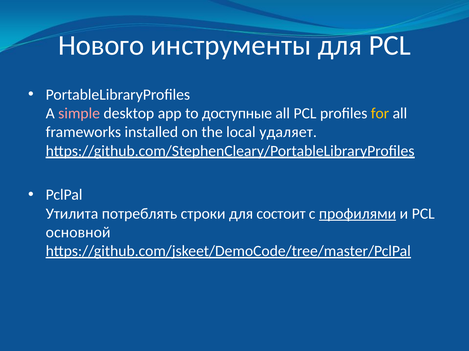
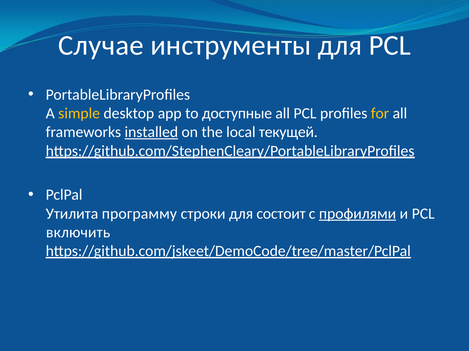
Нового: Нового -> Случае
simple colour: pink -> yellow
installed underline: none -> present
удаляет: удаляет -> текущей
потреблять: потреблять -> программу
основной: основной -> включить
